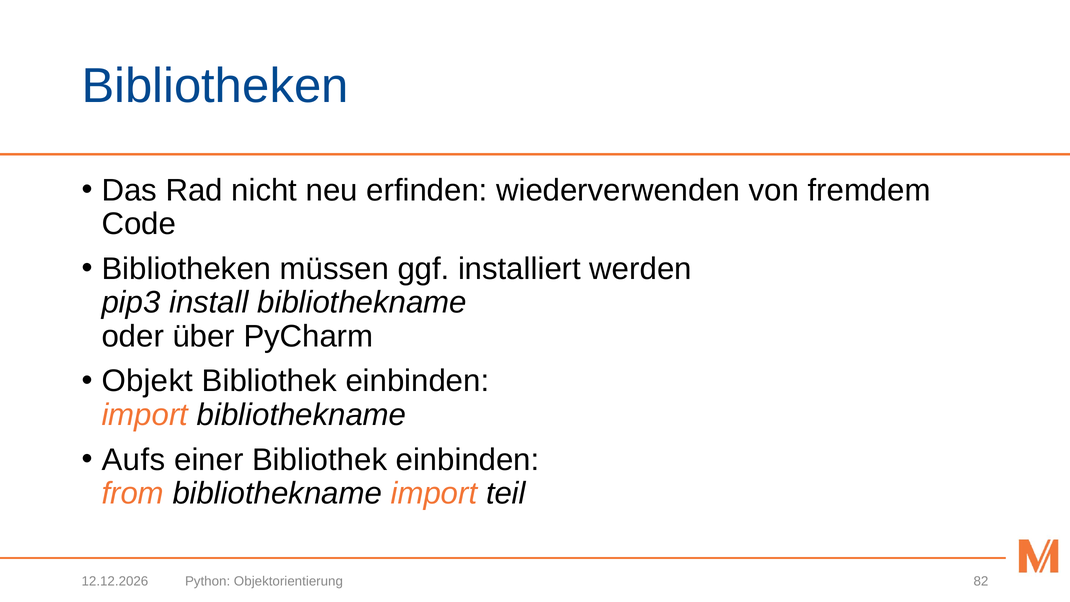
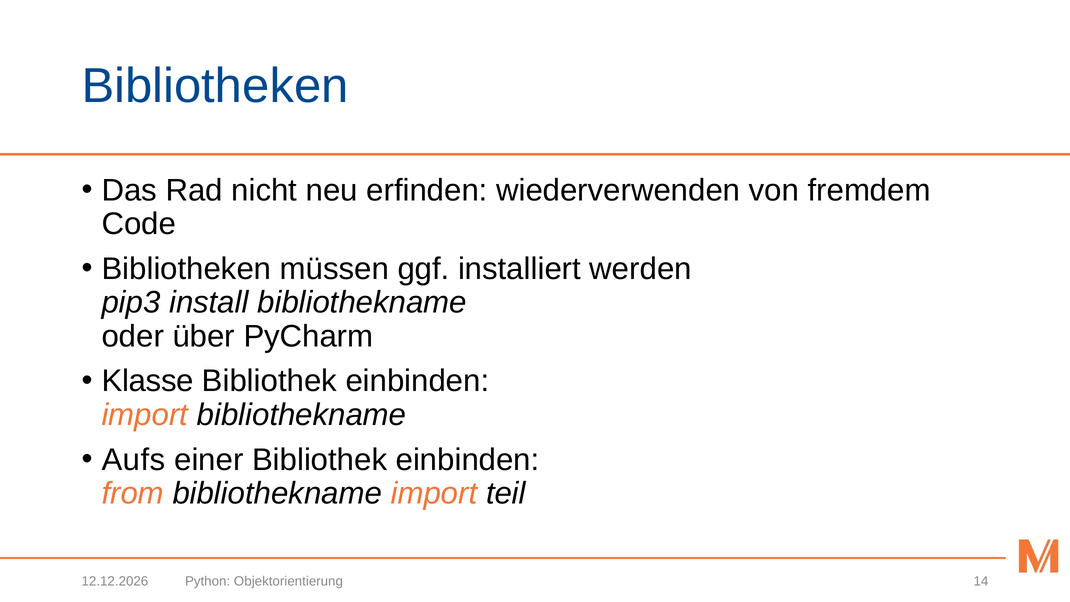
Objekt: Objekt -> Klasse
82: 82 -> 14
